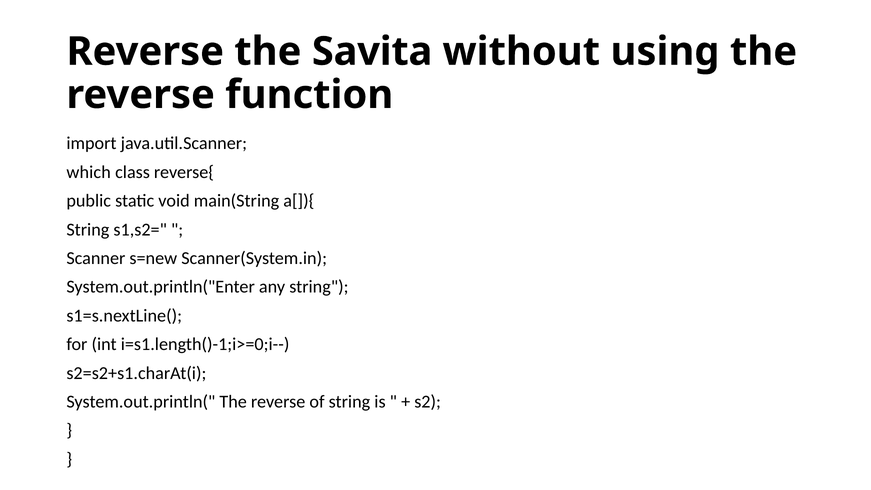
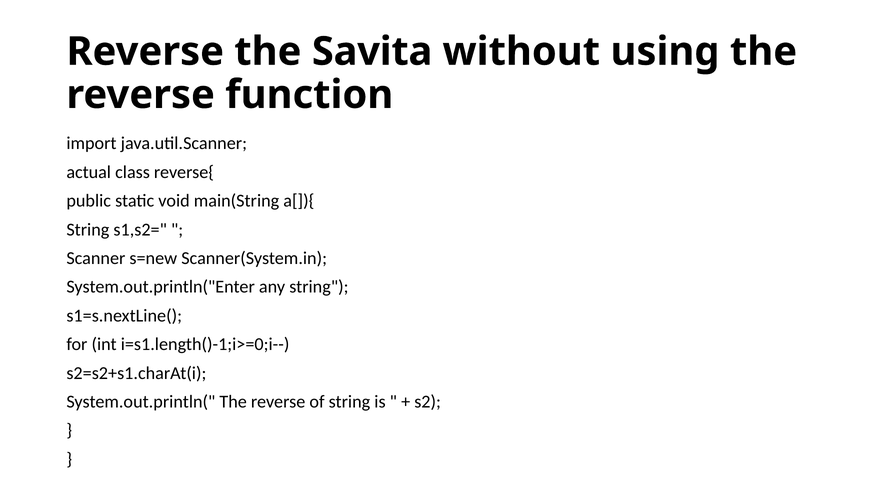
which: which -> actual
